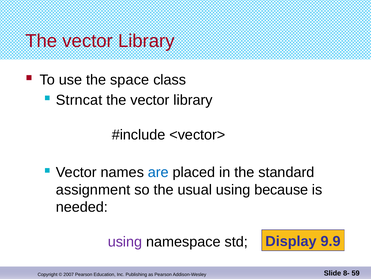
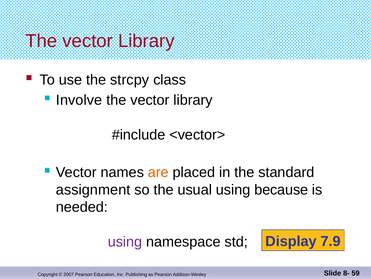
space: space -> strcpy
Strncat: Strncat -> Involve
are colour: blue -> orange
9.9: 9.9 -> 7.9
